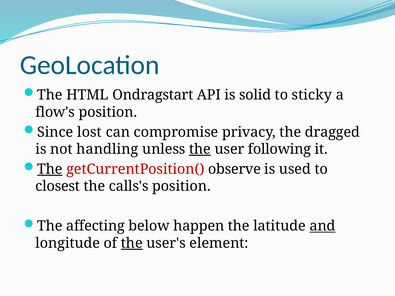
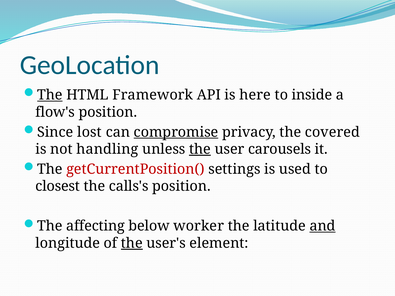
The at (50, 95) underline: none -> present
Ondragstart: Ondragstart -> Framework
solid: solid -> here
sticky: sticky -> inside
compromise underline: none -> present
dragged: dragged -> covered
following: following -> carousels
The at (50, 169) underline: present -> none
observe: observe -> settings
happen: happen -> worker
